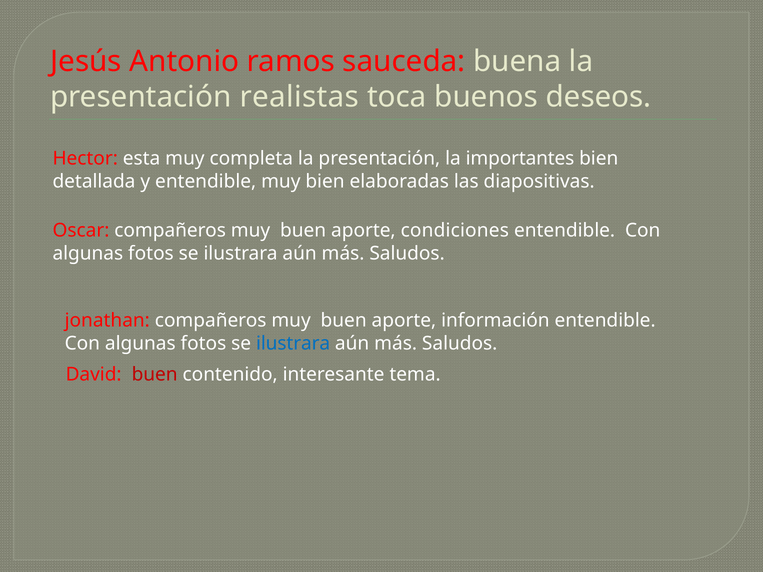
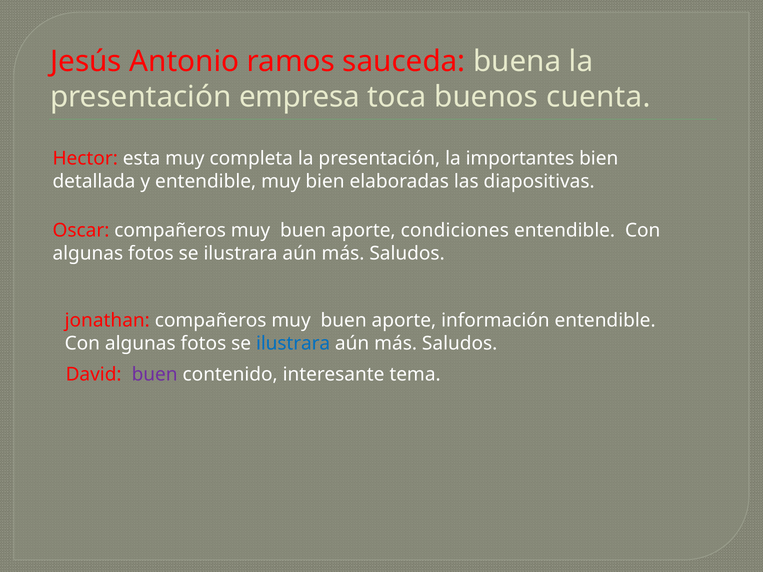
realistas: realistas -> empresa
deseos: deseos -> cuenta
buen at (155, 375) colour: red -> purple
